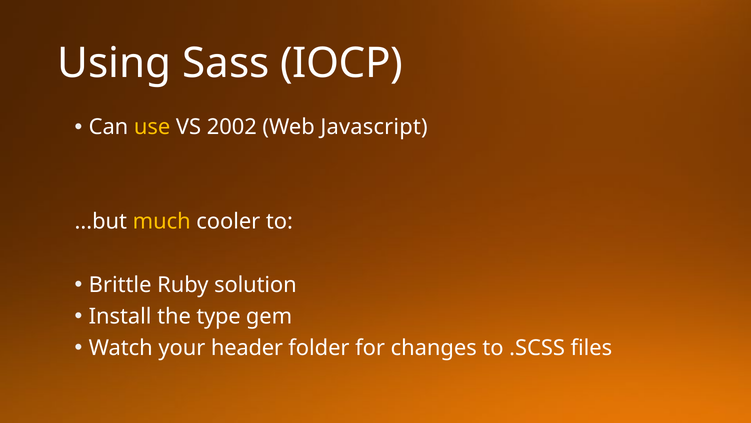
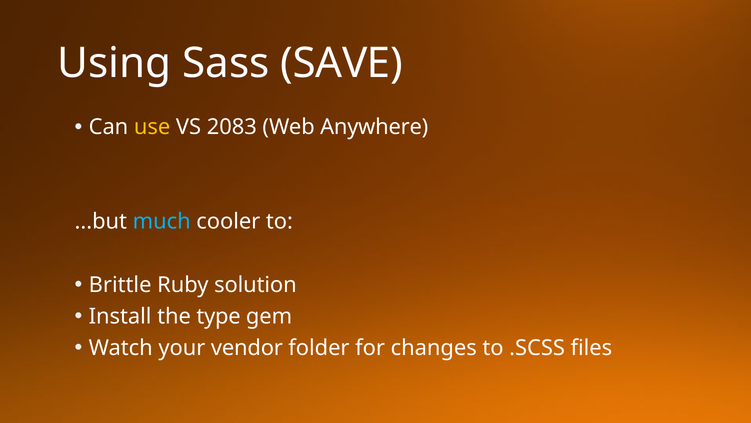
IOCP: IOCP -> SAVE
2002: 2002 -> 2083
Javascript: Javascript -> Anywhere
much colour: yellow -> light blue
header: header -> vendor
